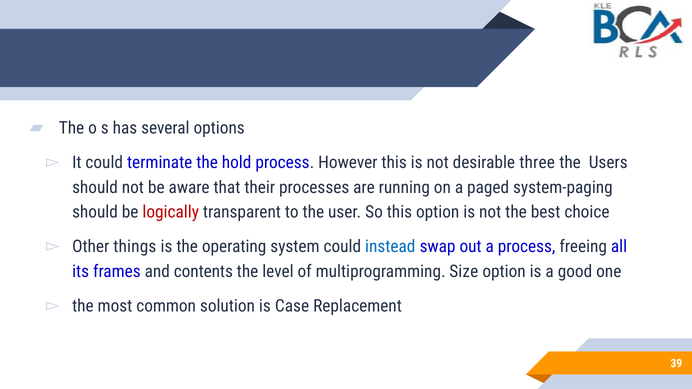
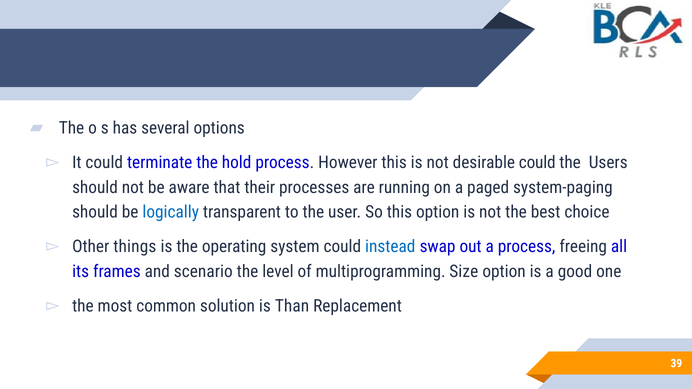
desirable three: three -> could
logically colour: red -> blue
contents: contents -> scenario
Case: Case -> Than
